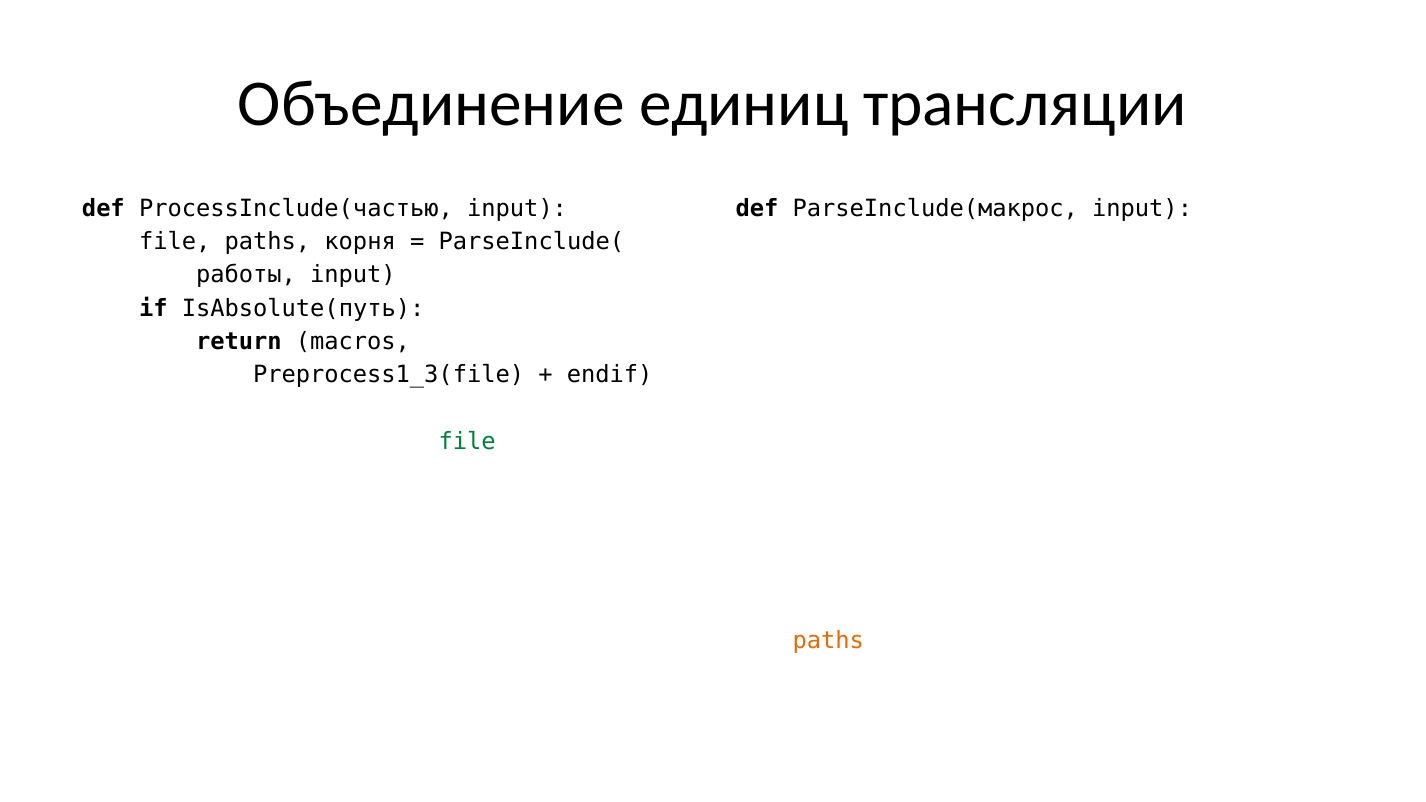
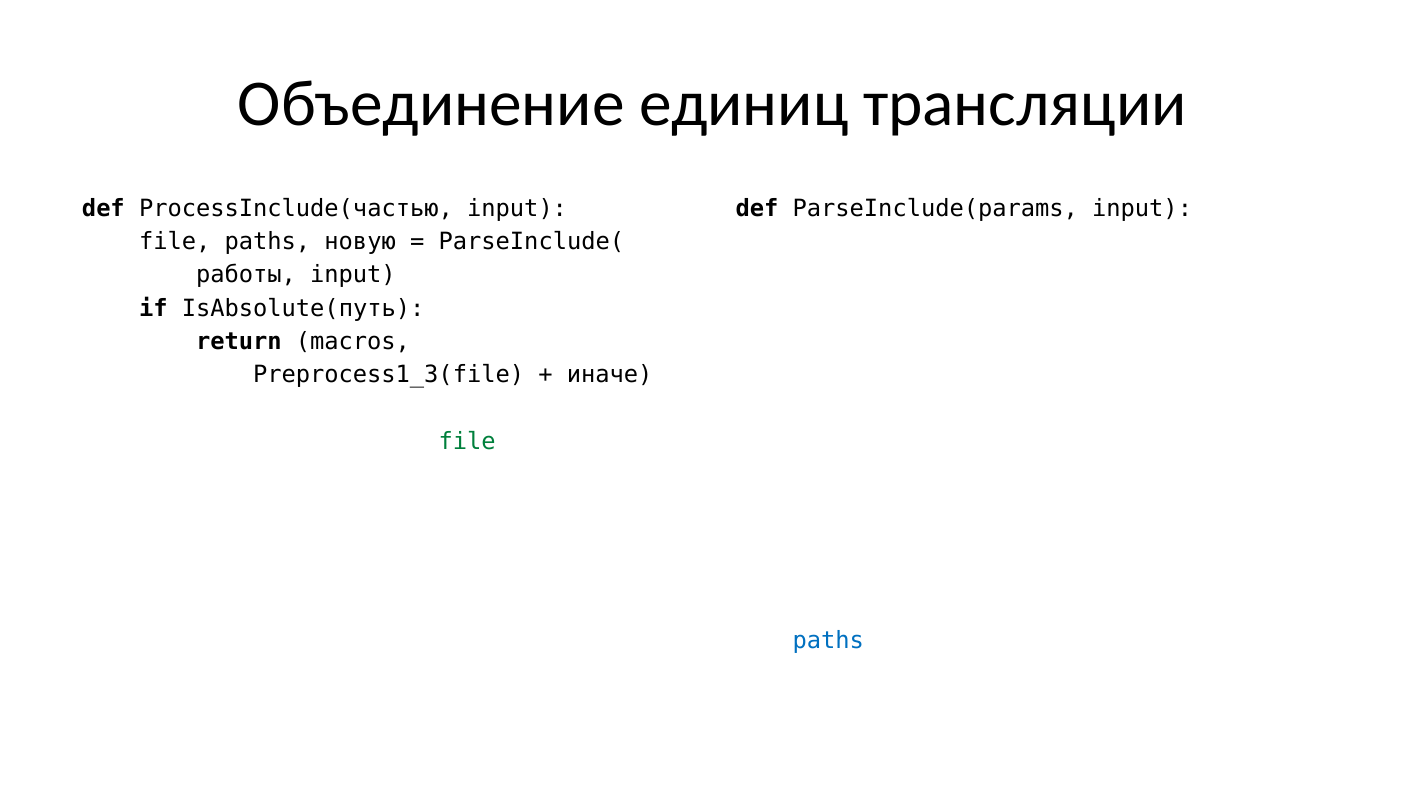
ParseInclude(макрос: ParseInclude(макрос -> ParseInclude(params
корня: корня -> новую
endif: endif -> иначе
paths at (828, 641) colour: orange -> blue
